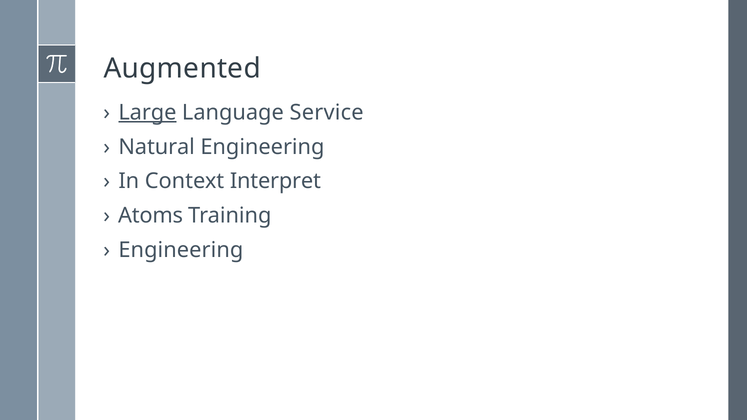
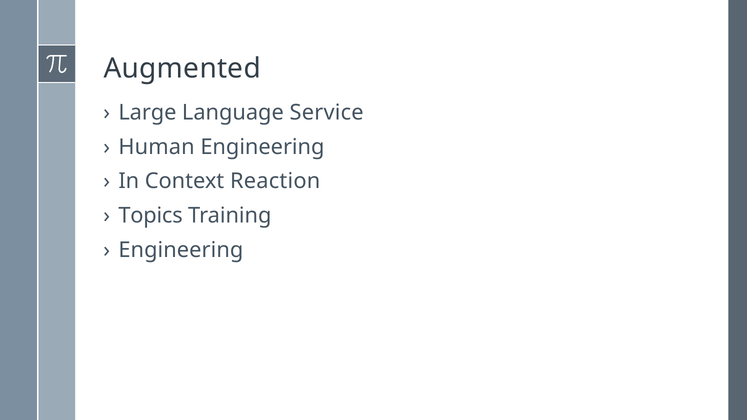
Large underline: present -> none
Natural: Natural -> Human
Interpret: Interpret -> Reaction
Atoms: Atoms -> Topics
